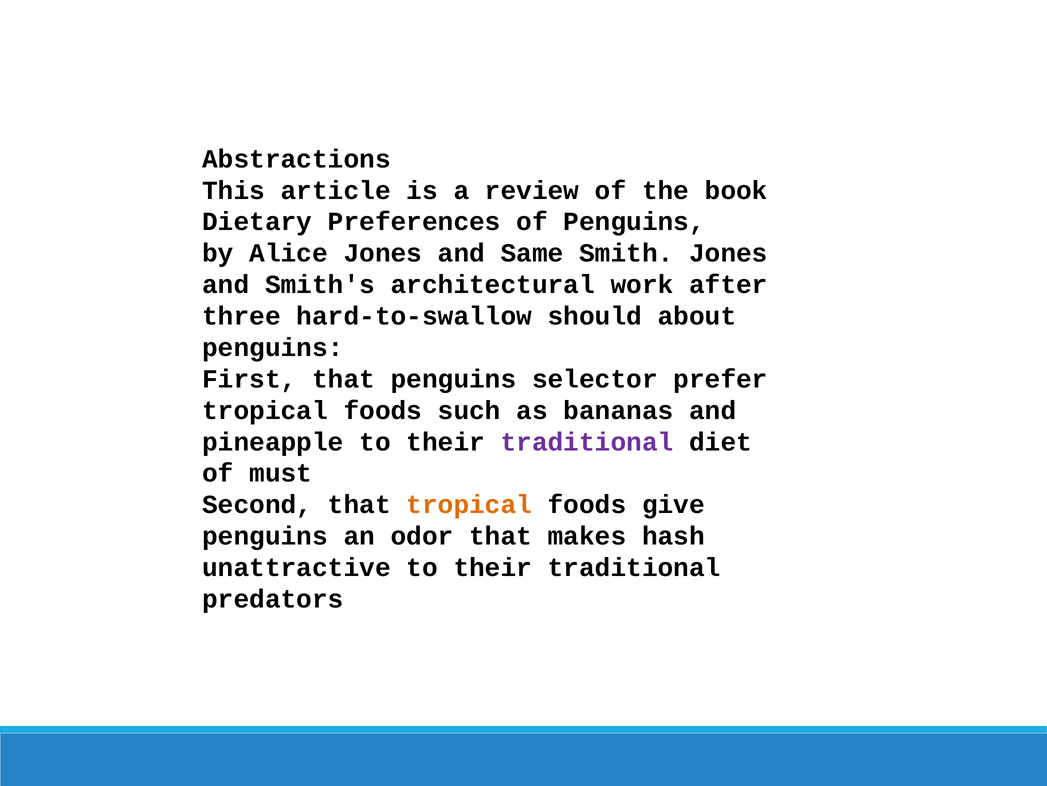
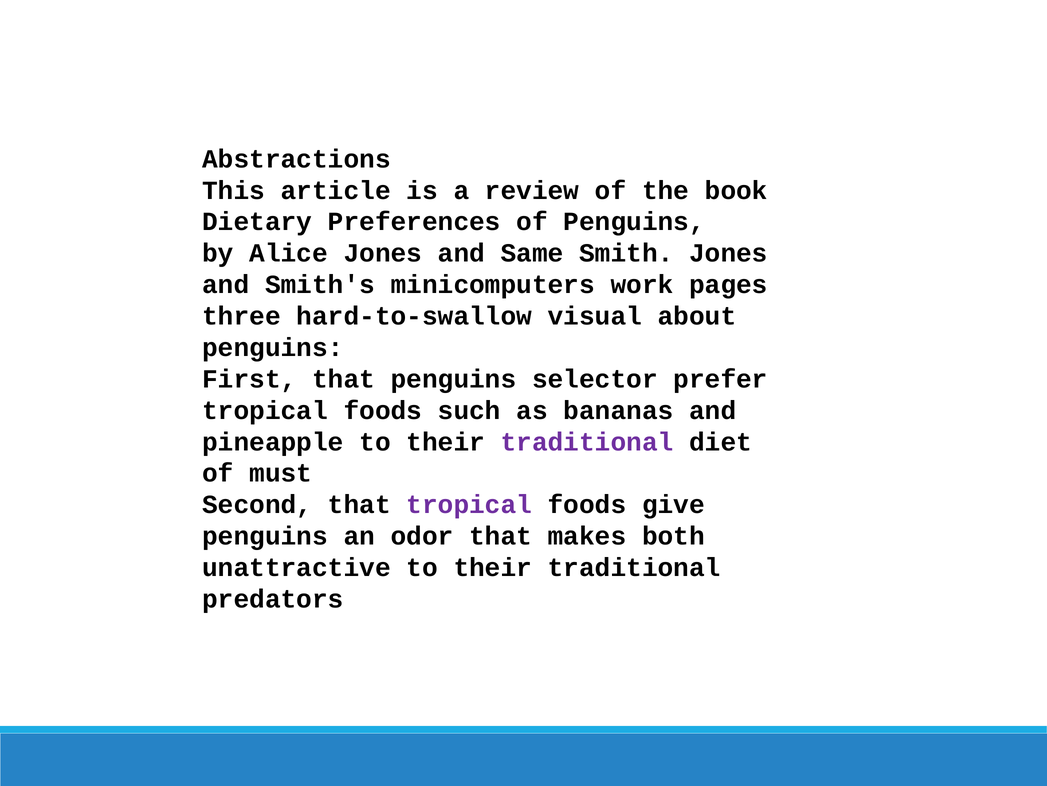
architectural: architectural -> minicomputers
after: after -> pages
should: should -> visual
tropical at (469, 504) colour: orange -> purple
hash: hash -> both
